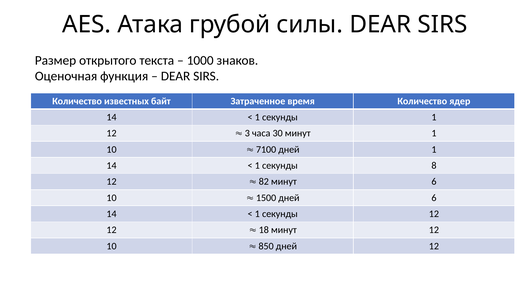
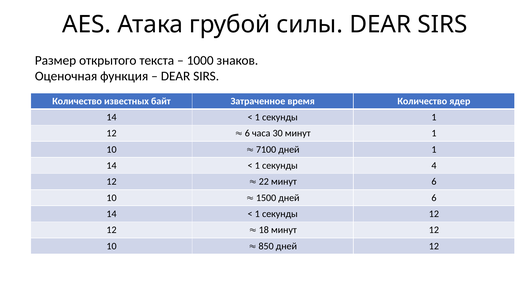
3 at (247, 133): 3 -> 6
8: 8 -> 4
82: 82 -> 22
